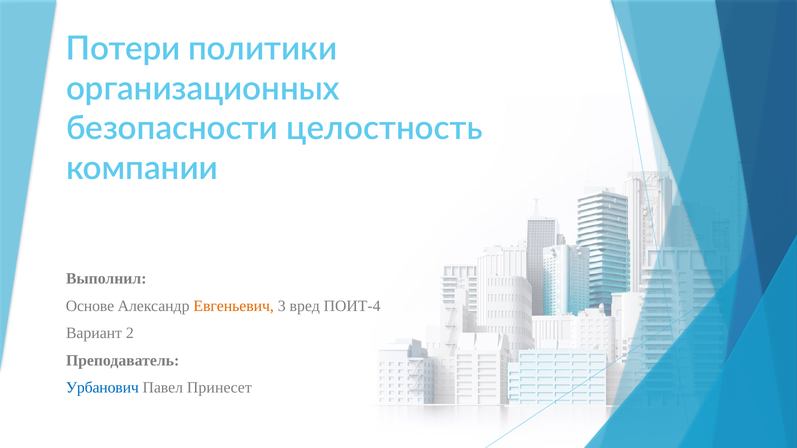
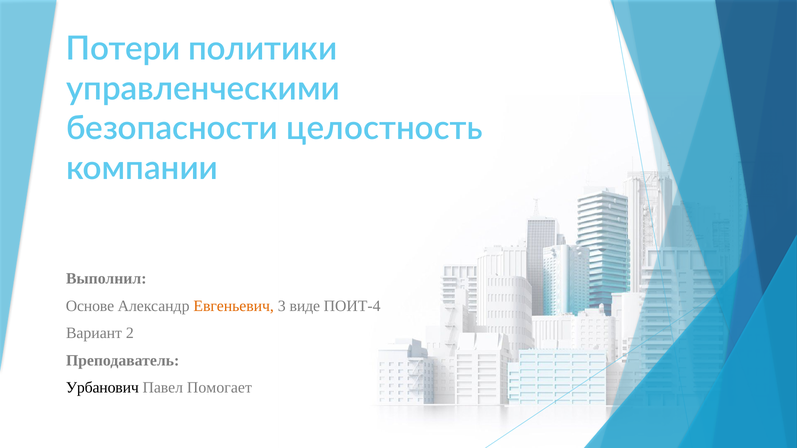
организационных: организационных -> управленческими
вред: вред -> виде
Урбанович colour: blue -> black
Принесет: Принесет -> Помогает
